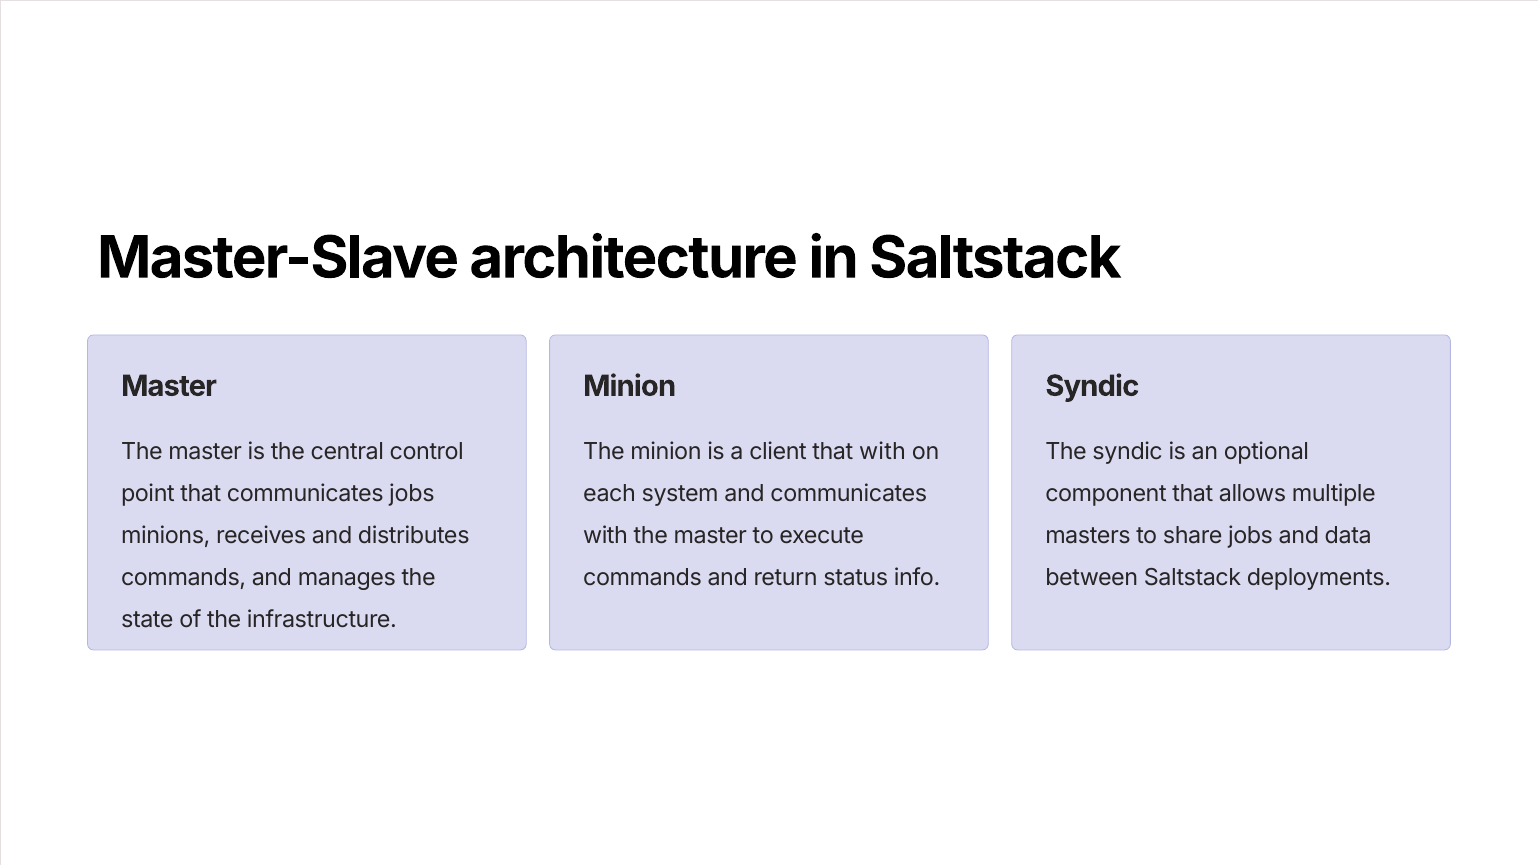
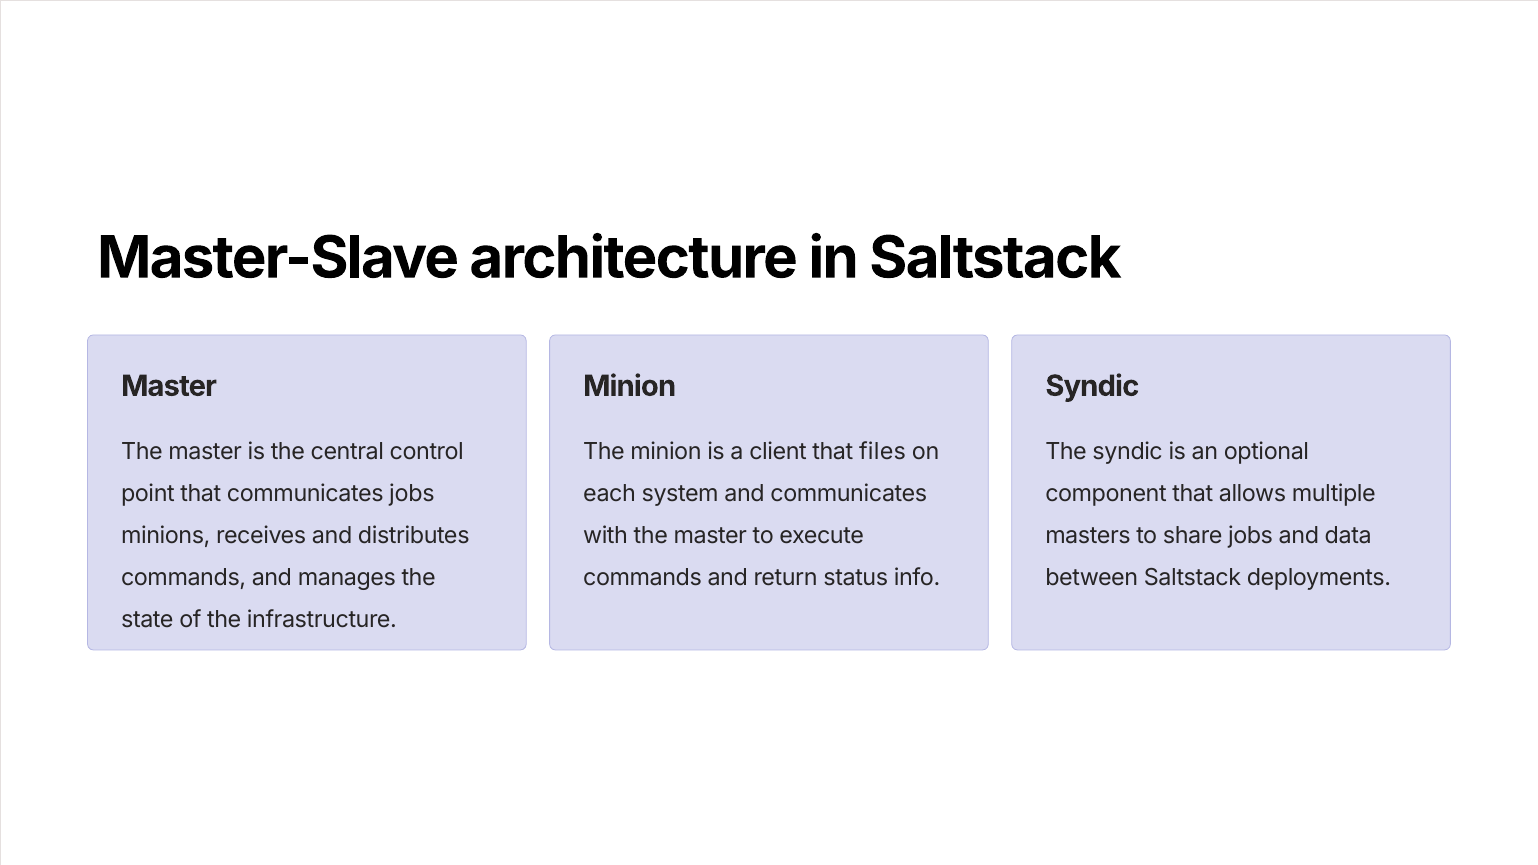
that with: with -> files
